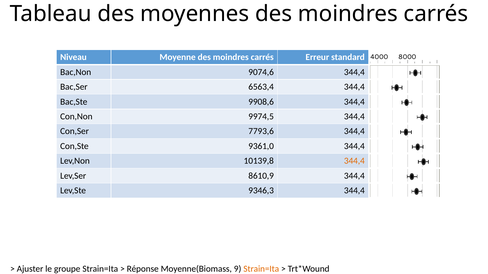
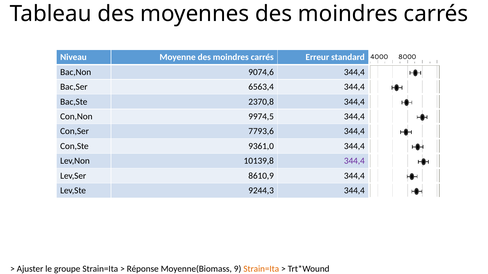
9908,6: 9908,6 -> 2370,8
344,4 at (354, 161) colour: orange -> purple
9346,3: 9346,3 -> 9244,3
